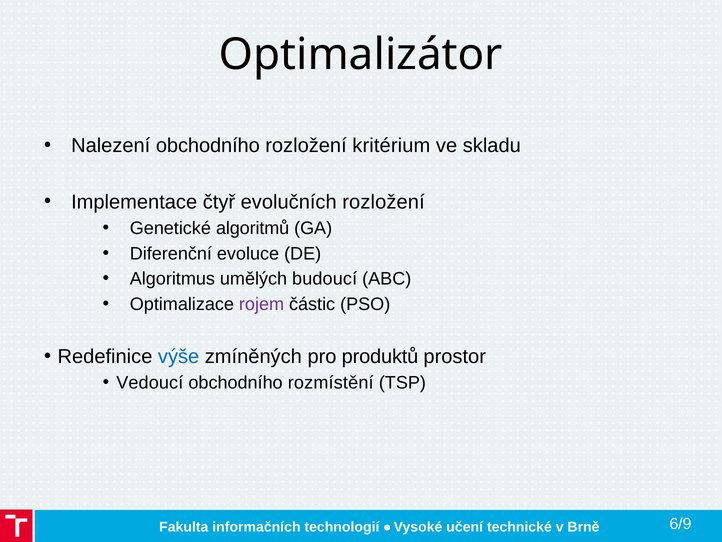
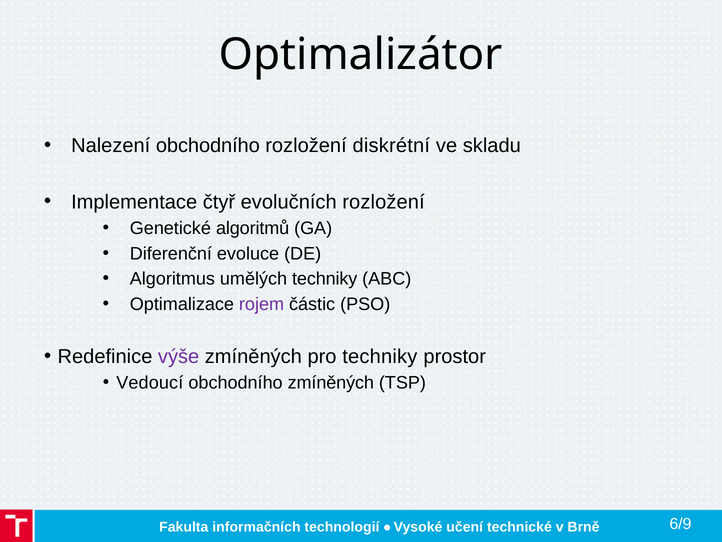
kritérium: kritérium -> diskrétní
umělých budoucí: budoucí -> techniky
výše colour: blue -> purple
pro produktů: produktů -> techniky
obchodního rozmístění: rozmístění -> zmíněných
